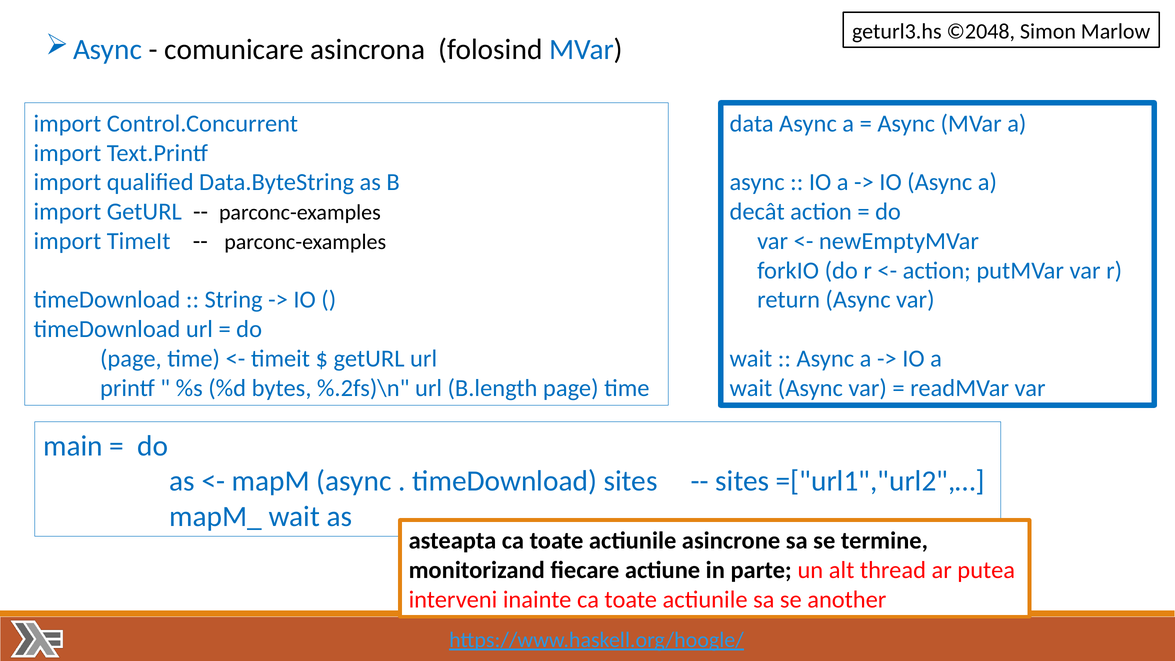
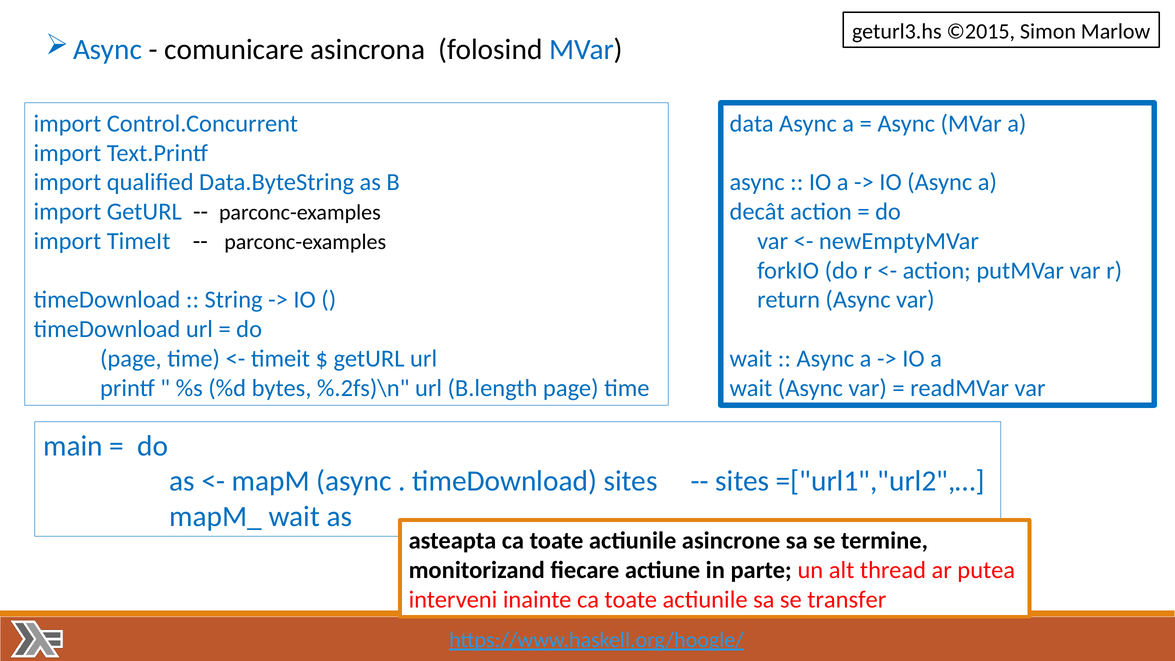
©2048: ©2048 -> ©2015
another: another -> transfer
